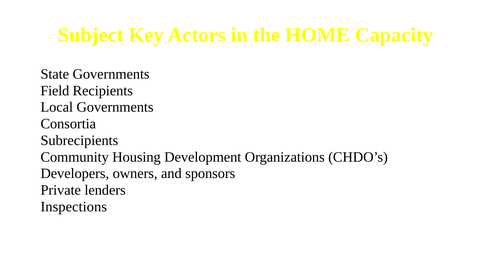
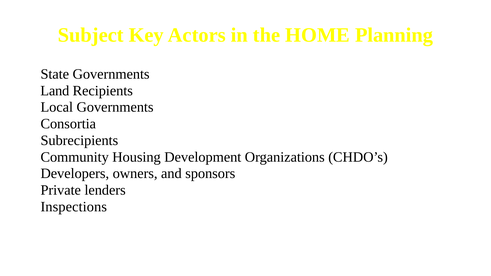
Capacity: Capacity -> Planning
Field: Field -> Land
